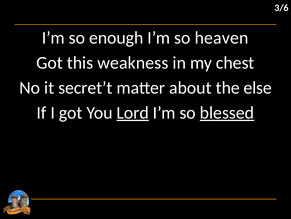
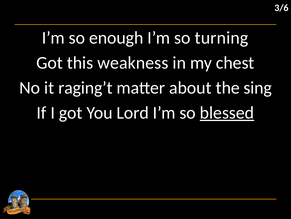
heaven: heaven -> turning
secret’t: secret’t -> raging’t
else: else -> sing
Lord underline: present -> none
